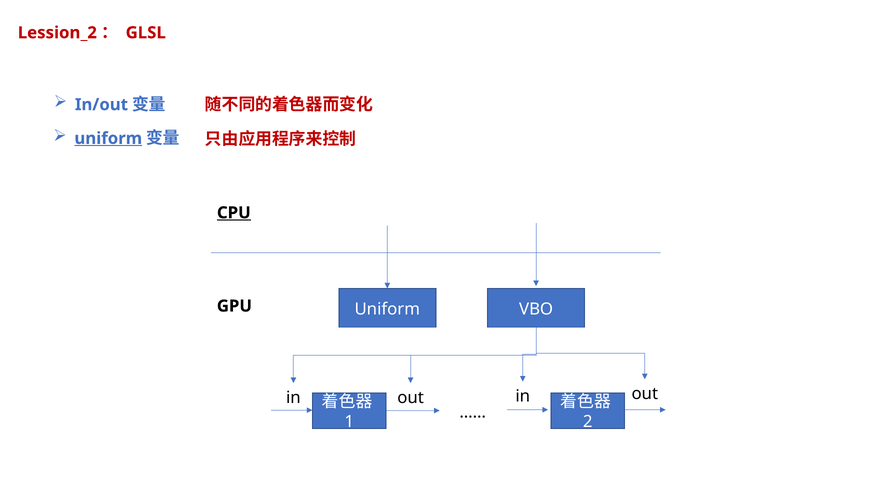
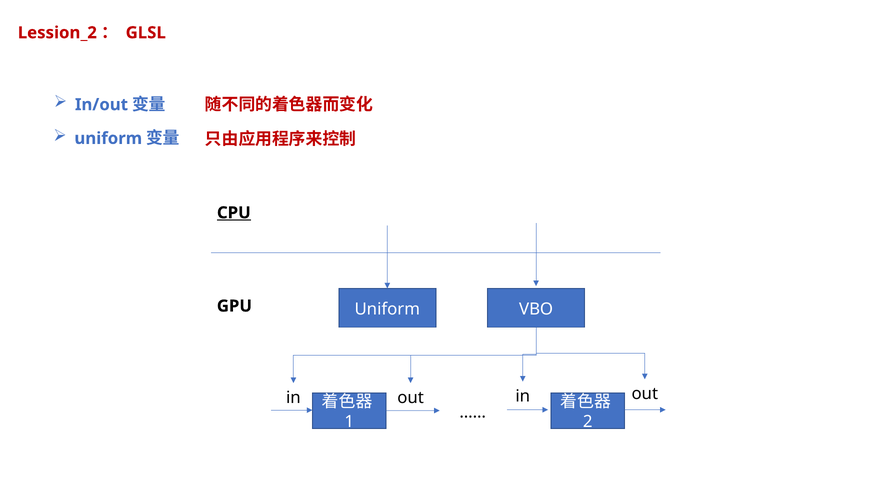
uniform at (108, 138) underline: present -> none
